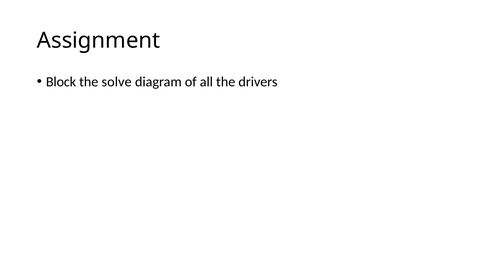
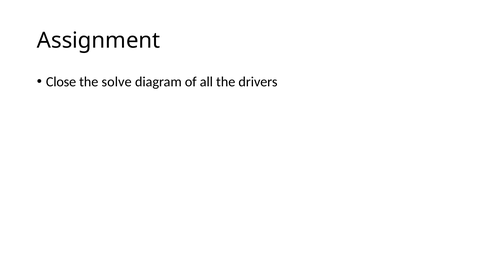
Block: Block -> Close
